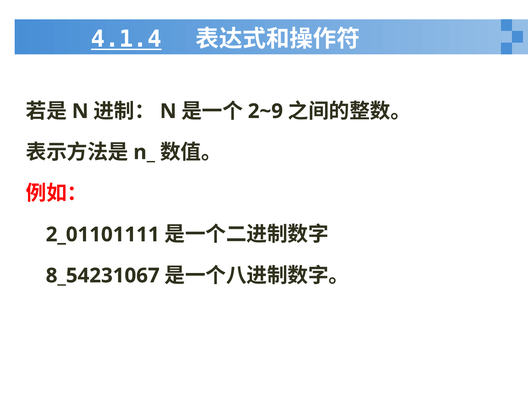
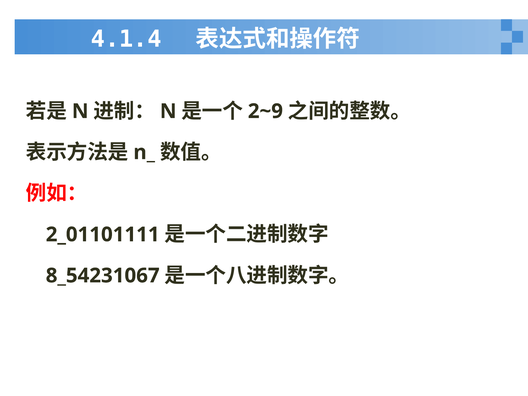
4.1.4 underline: present -> none
